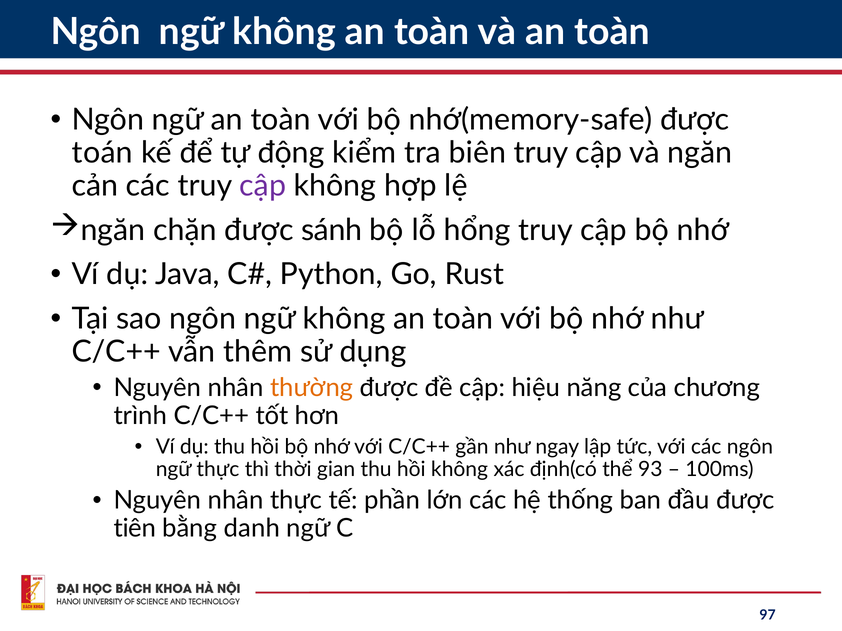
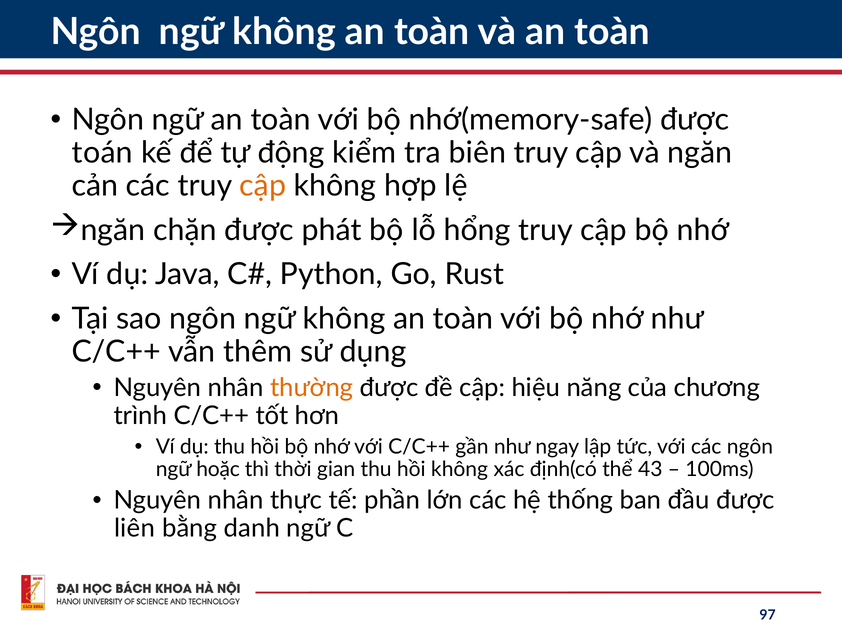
cập at (263, 186) colour: purple -> orange
sánh: sánh -> phát
ngữ thực: thực -> hoặc
93: 93 -> 43
tiên: tiên -> liên
